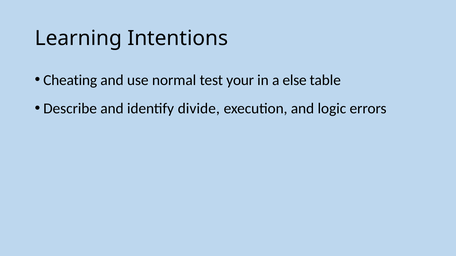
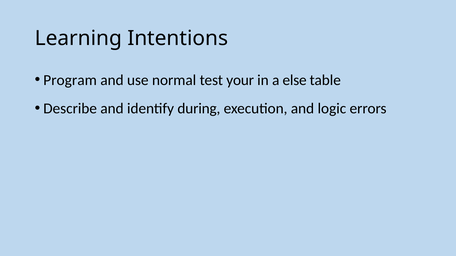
Cheating: Cheating -> Program
divide: divide -> during
